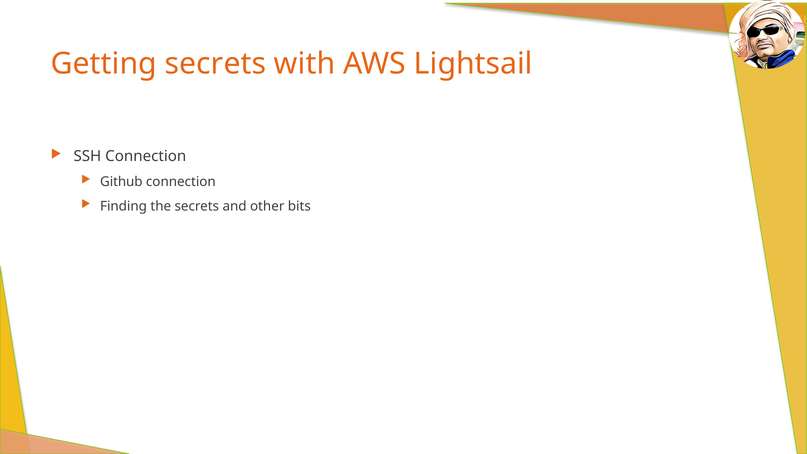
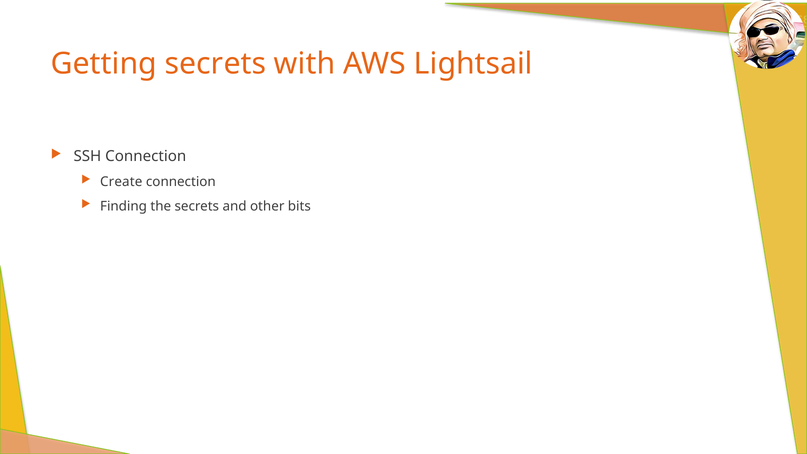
Github: Github -> Create
